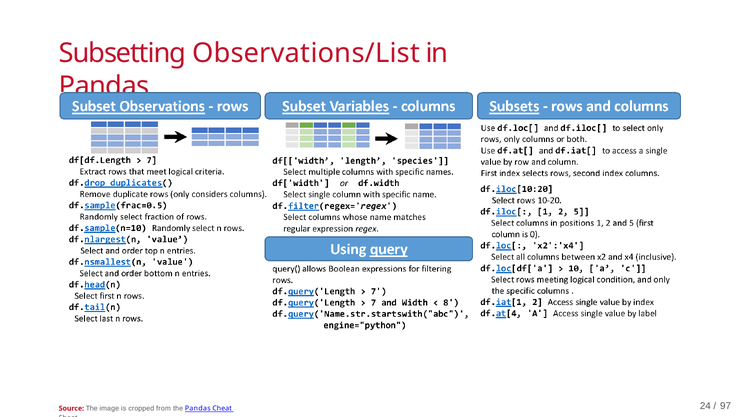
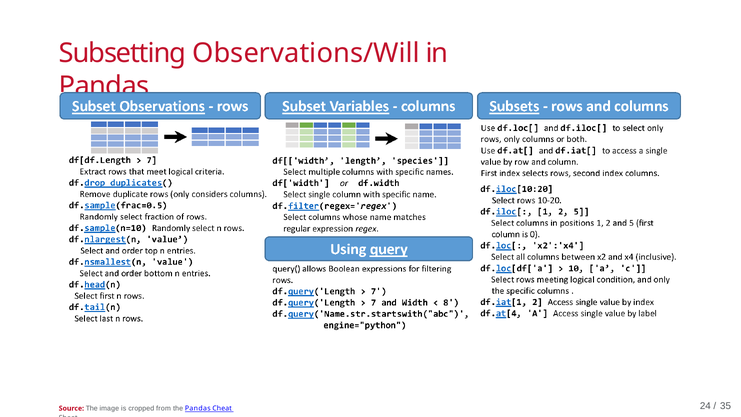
Observations/List: Observations/List -> Observations/Will
97: 97 -> 35
